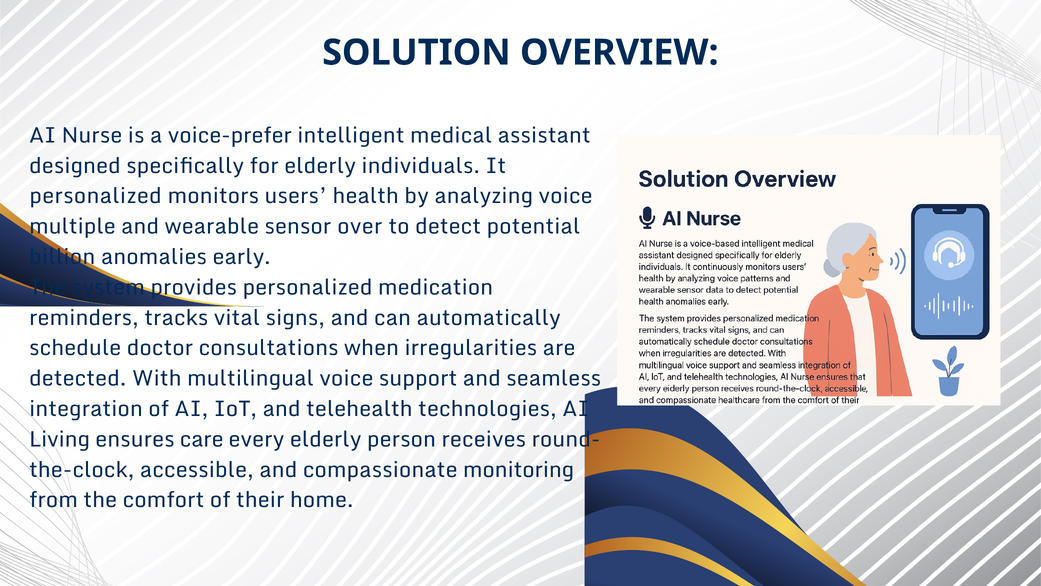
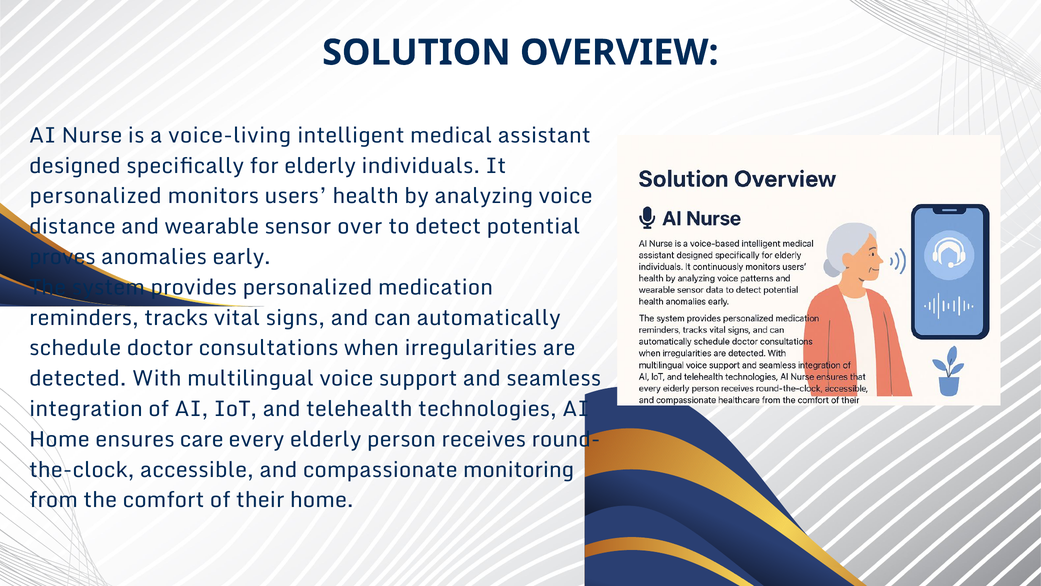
voice-prefer: voice-prefer -> voice-living
multiple: multiple -> distance
billion: billion -> proves
Living at (60, 439): Living -> Home
